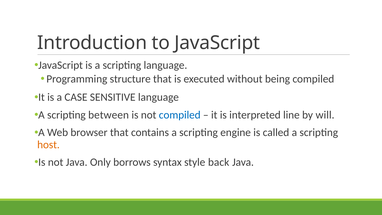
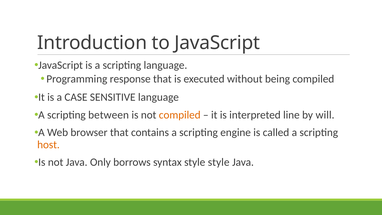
structure: structure -> response
compiled at (180, 115) colour: blue -> orange
style back: back -> style
